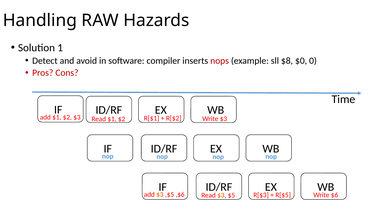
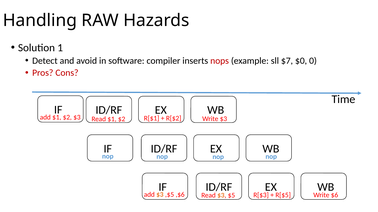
$8: $8 -> $7
